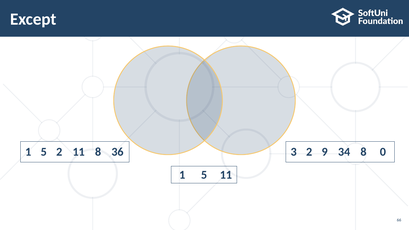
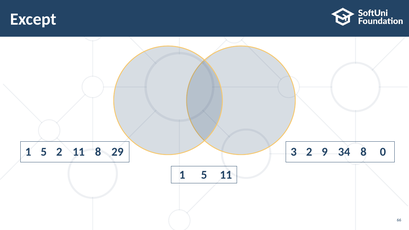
36: 36 -> 29
